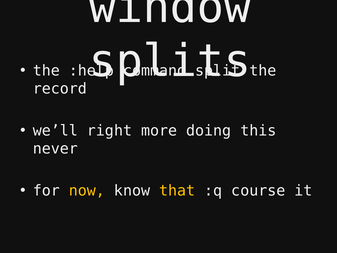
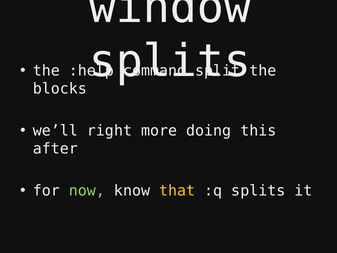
record: record -> blocks
never: never -> after
now colour: yellow -> light green
:q course: course -> splits
